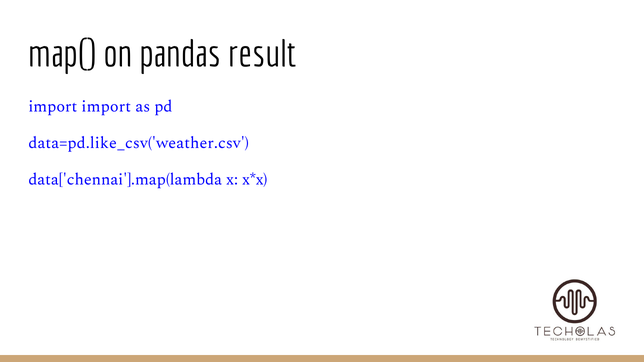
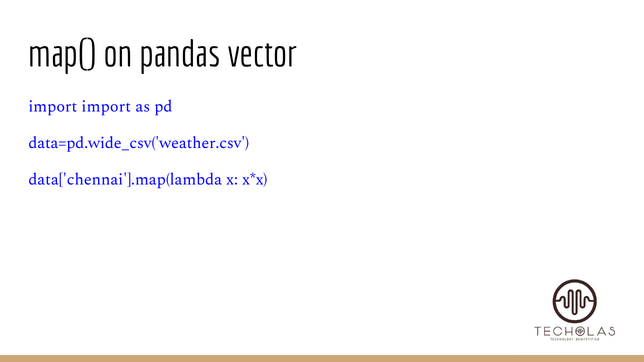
result: result -> vector
data=pd.like_csv('weather.csv: data=pd.like_csv('weather.csv -> data=pd.wide_csv('weather.csv
